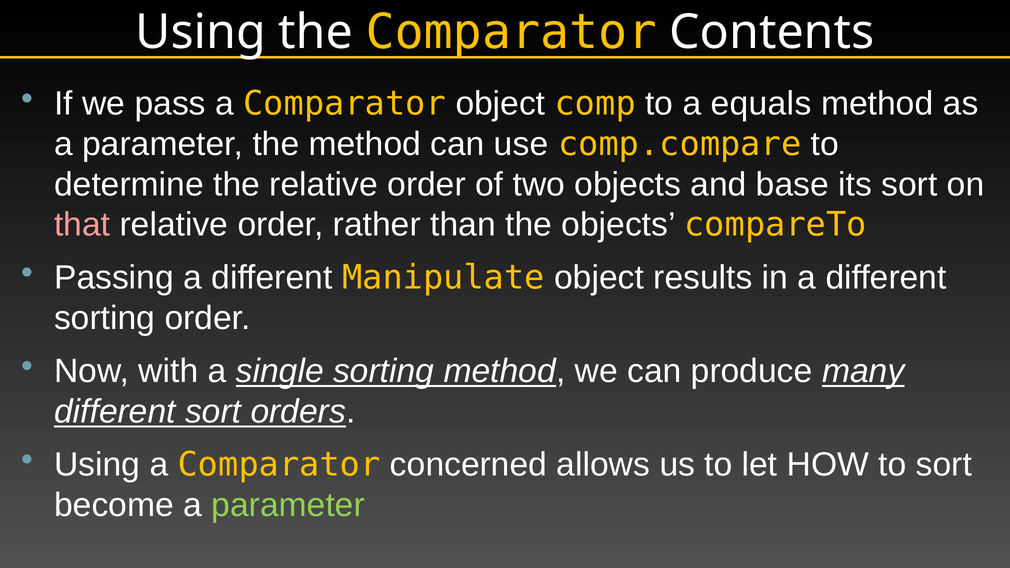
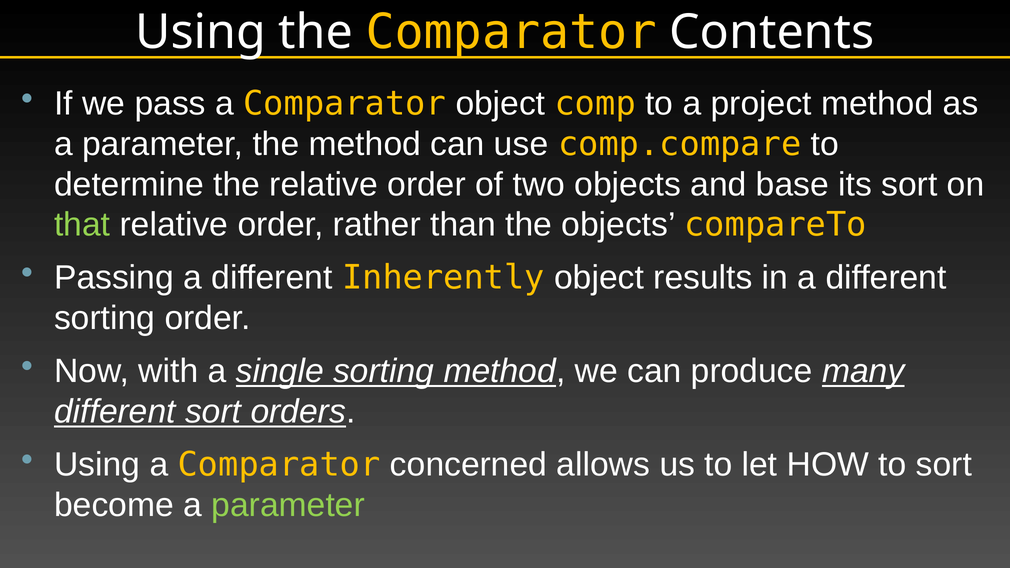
equals: equals -> project
that colour: pink -> light green
Manipulate: Manipulate -> Inherently
